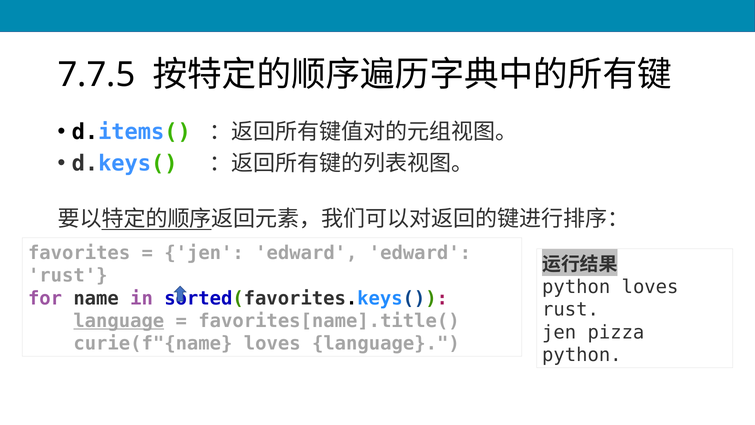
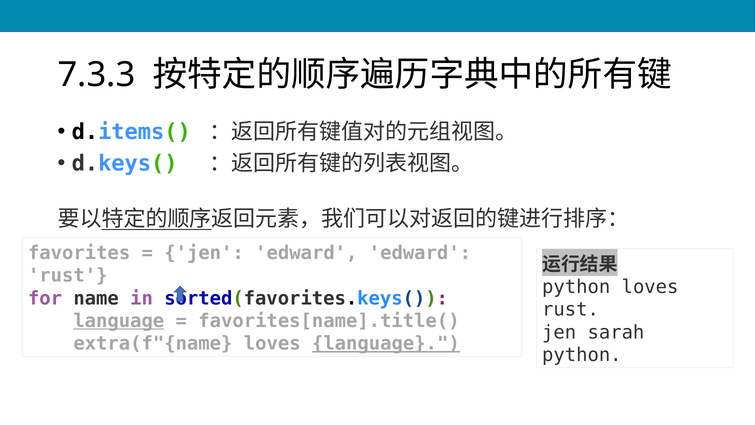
7.7.5: 7.7.5 -> 7.3.3
pizza: pizza -> sarah
curie(f"{name: curie(f"{name -> extra(f"{name
language at (386, 343) underline: none -> present
